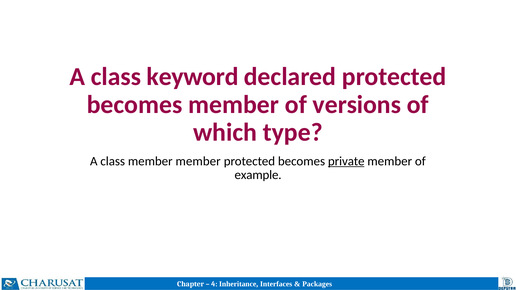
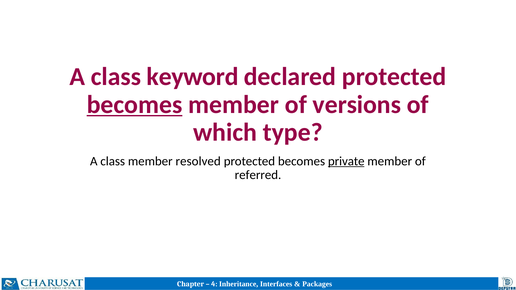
becomes at (135, 105) underline: none -> present
member member: member -> resolved
example: example -> referred
